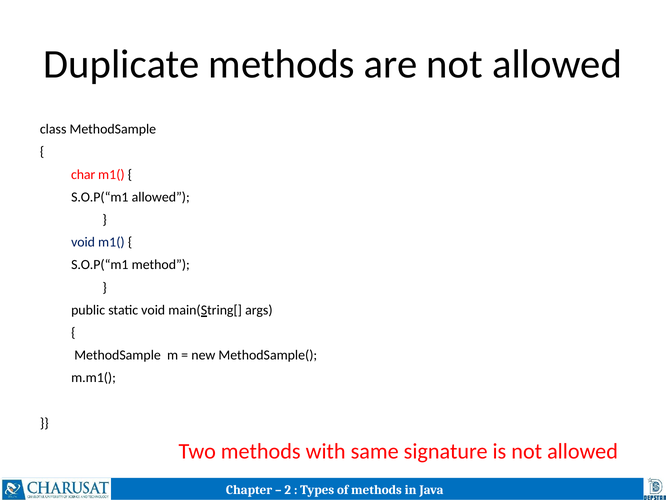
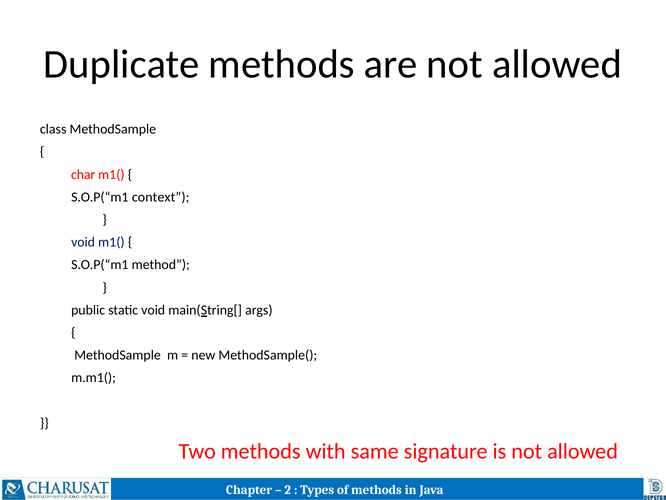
S.O.P(“m1 allowed: allowed -> context
